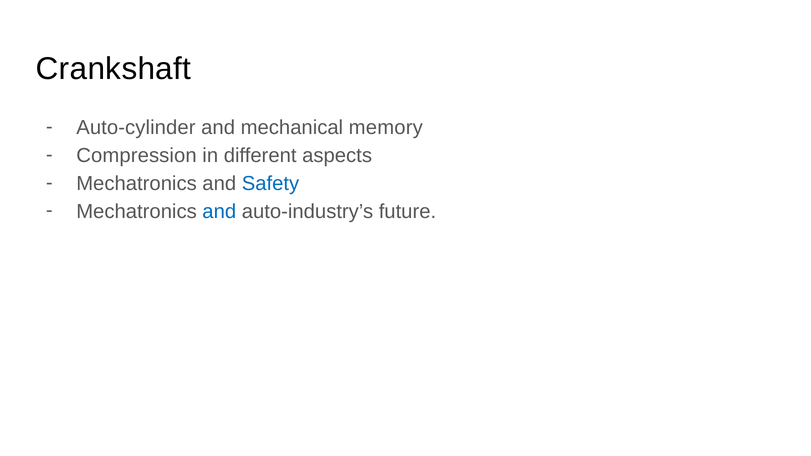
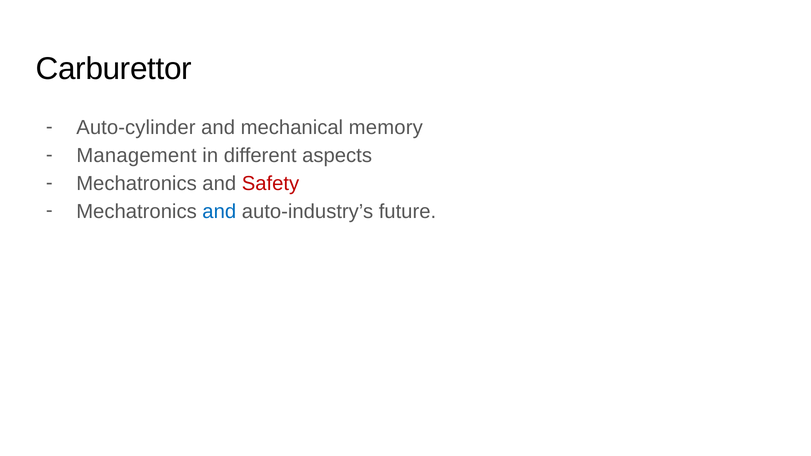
Crankshaft: Crankshaft -> Carburettor
Compression: Compression -> Management
Safety colour: blue -> red
